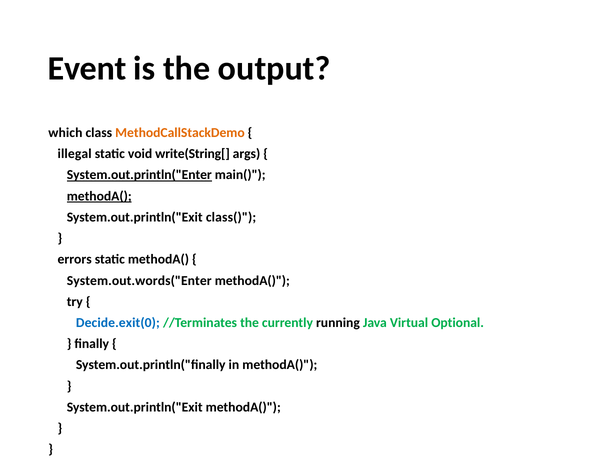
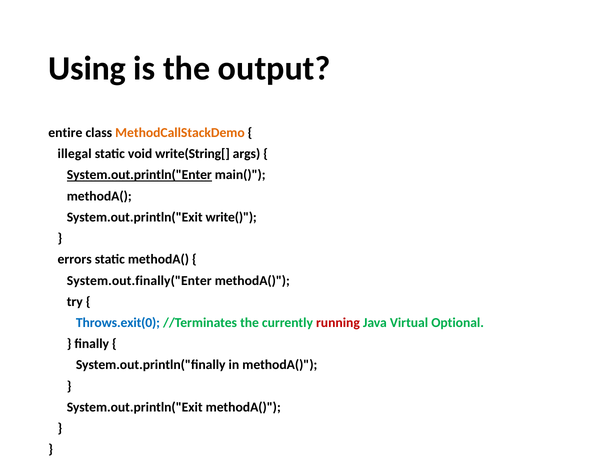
Event: Event -> Using
which: which -> entire
methodA( at (99, 196) underline: present -> none
class(: class( -> write(
System.out.words("Enter: System.out.words("Enter -> System.out.finally("Enter
Decide.exit(0: Decide.exit(0 -> Throws.exit(0
running colour: black -> red
